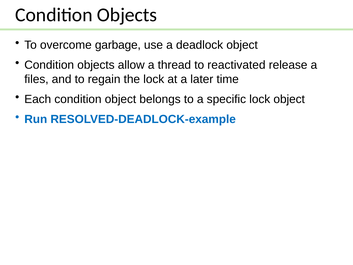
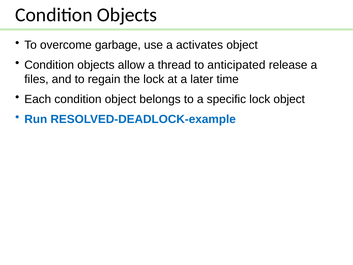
deadlock: deadlock -> activates
reactivated: reactivated -> anticipated
